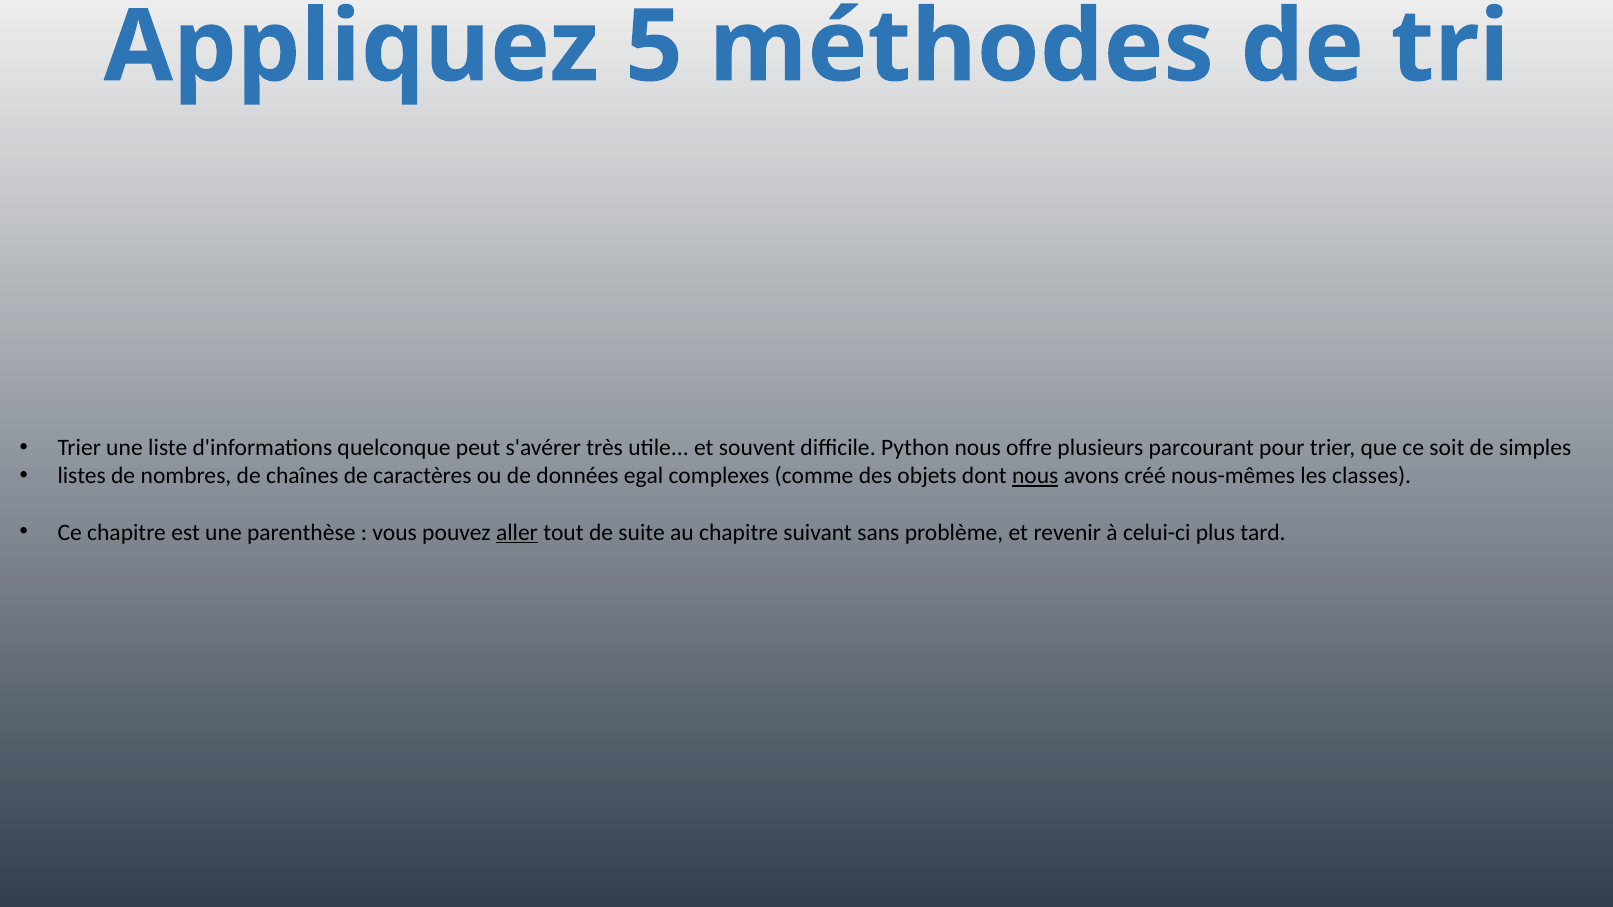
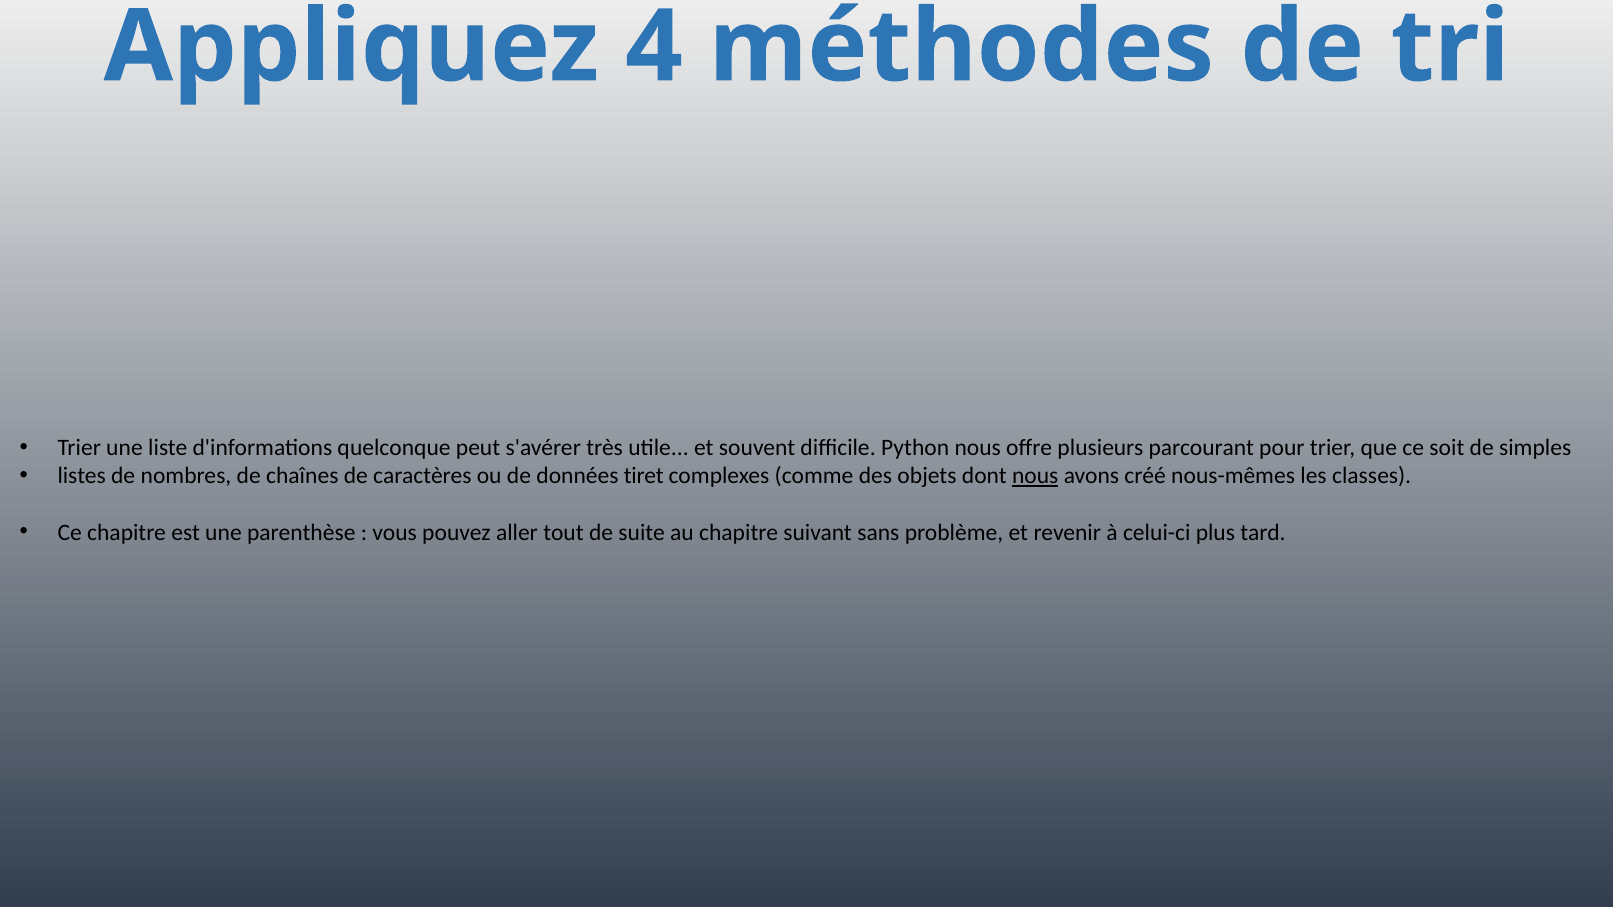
5: 5 -> 4
egal: egal -> tiret
aller underline: present -> none
